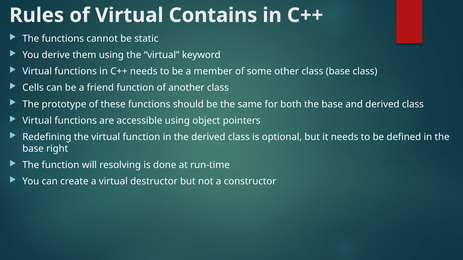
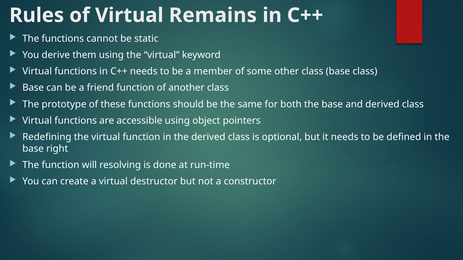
Contains: Contains -> Remains
Cells at (33, 88): Cells -> Base
